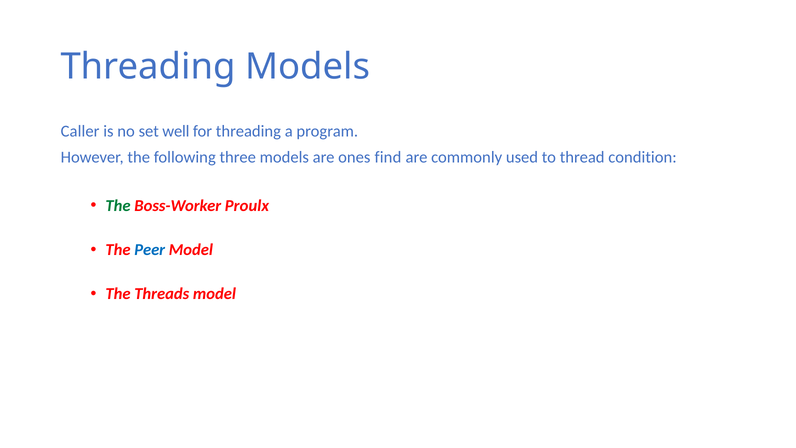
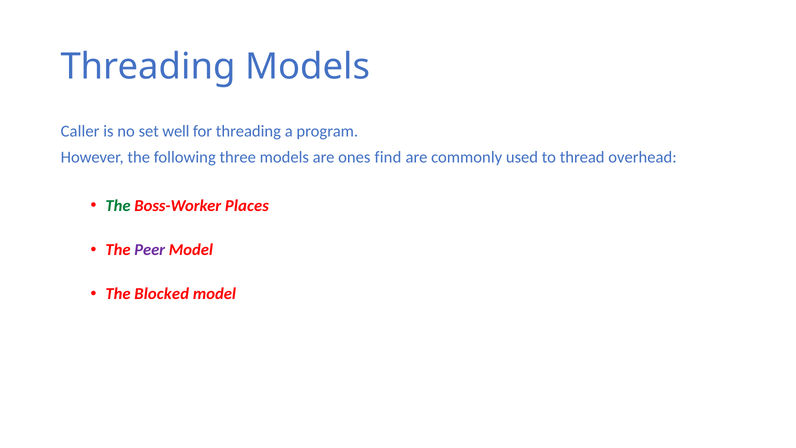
condition: condition -> overhead
Proulx: Proulx -> Places
Peer colour: blue -> purple
Threads: Threads -> Blocked
